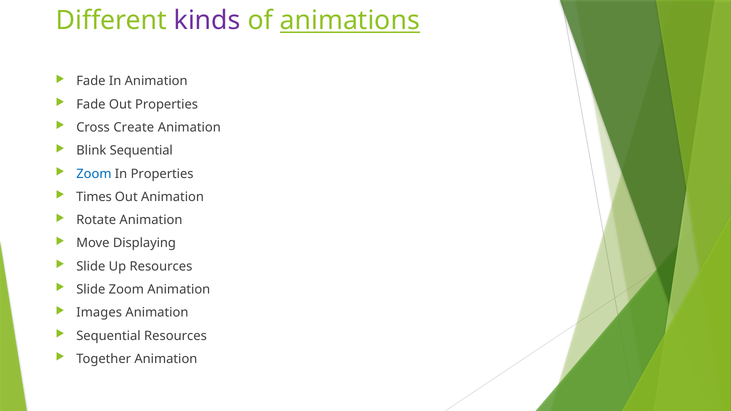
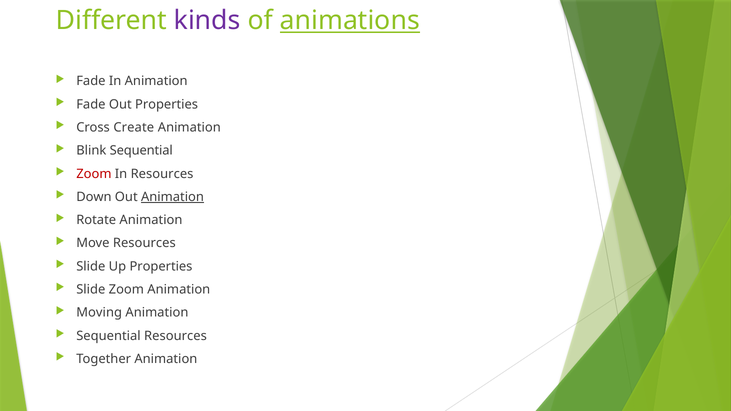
Zoom at (94, 174) colour: blue -> red
In Properties: Properties -> Resources
Times: Times -> Down
Animation at (173, 197) underline: none -> present
Move Displaying: Displaying -> Resources
Up Resources: Resources -> Properties
Images: Images -> Moving
